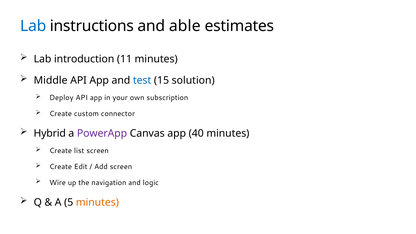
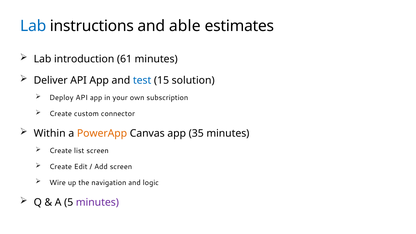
11: 11 -> 61
Middle: Middle -> Deliver
Hybrid: Hybrid -> Within
PowerApp colour: purple -> orange
40: 40 -> 35
minutes at (97, 202) colour: orange -> purple
